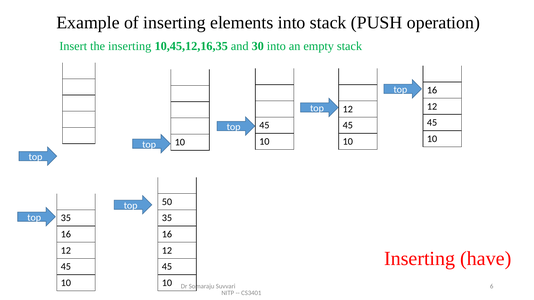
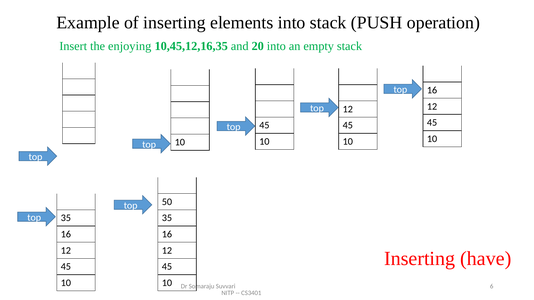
the inserting: inserting -> enjoying
30: 30 -> 20
